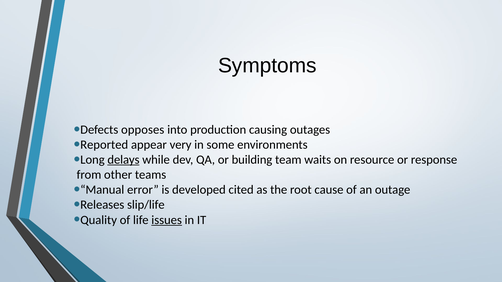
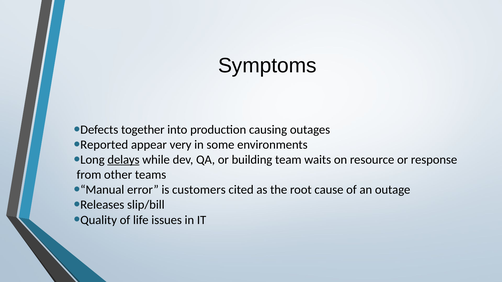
opposes: opposes -> together
developed: developed -> customers
slip/life: slip/life -> slip/bill
issues underline: present -> none
